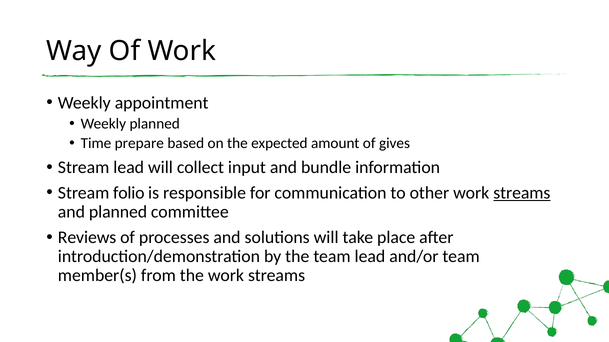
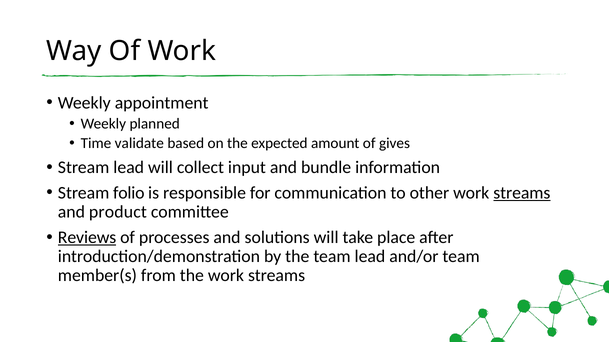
prepare: prepare -> validate
and planned: planned -> product
Reviews underline: none -> present
